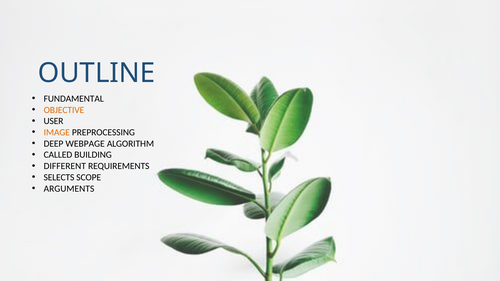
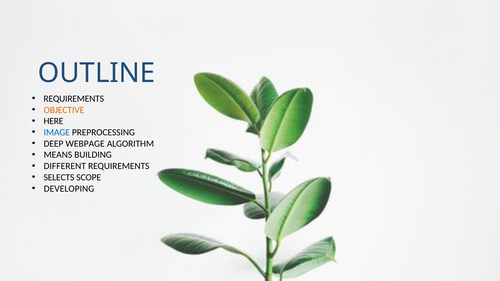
FUNDAMENTAL at (74, 99): FUNDAMENTAL -> REQUIREMENTS
USER: USER -> HERE
IMAGE colour: orange -> blue
CALLED: CALLED -> MEANS
ARGUMENTS: ARGUMENTS -> DEVELOPING
